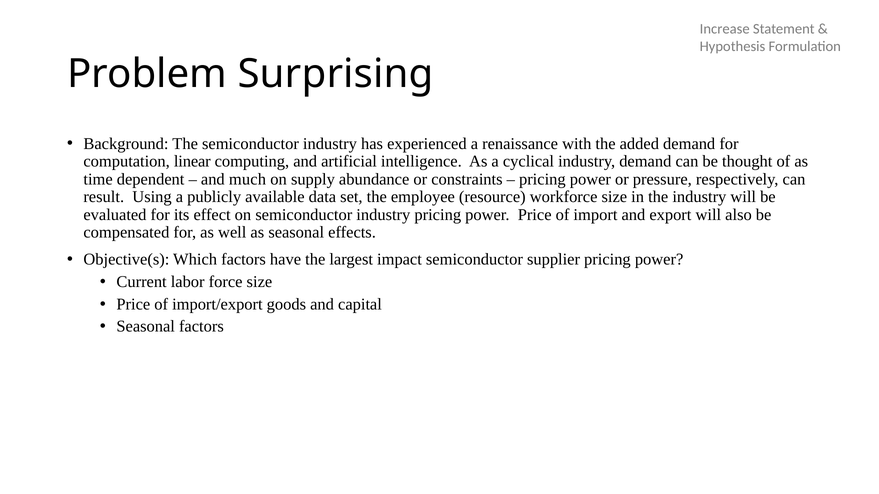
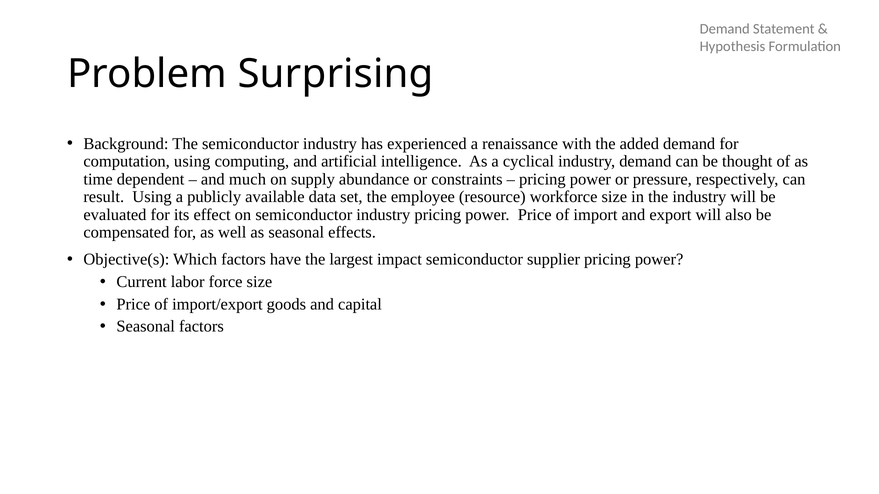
Increase at (725, 29): Increase -> Demand
computation linear: linear -> using
